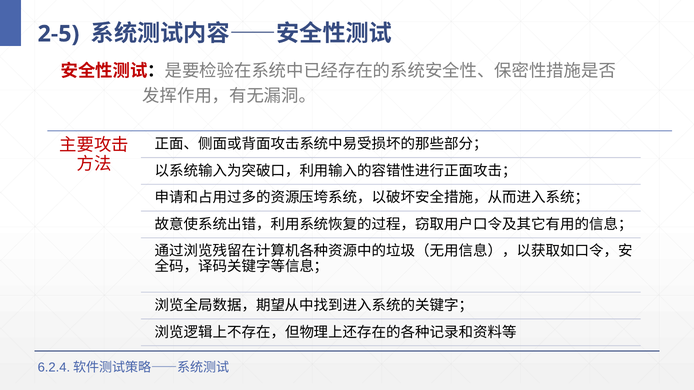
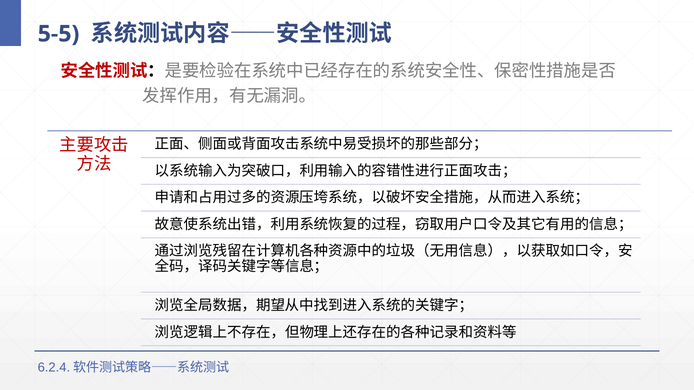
2-5: 2-5 -> 5-5
